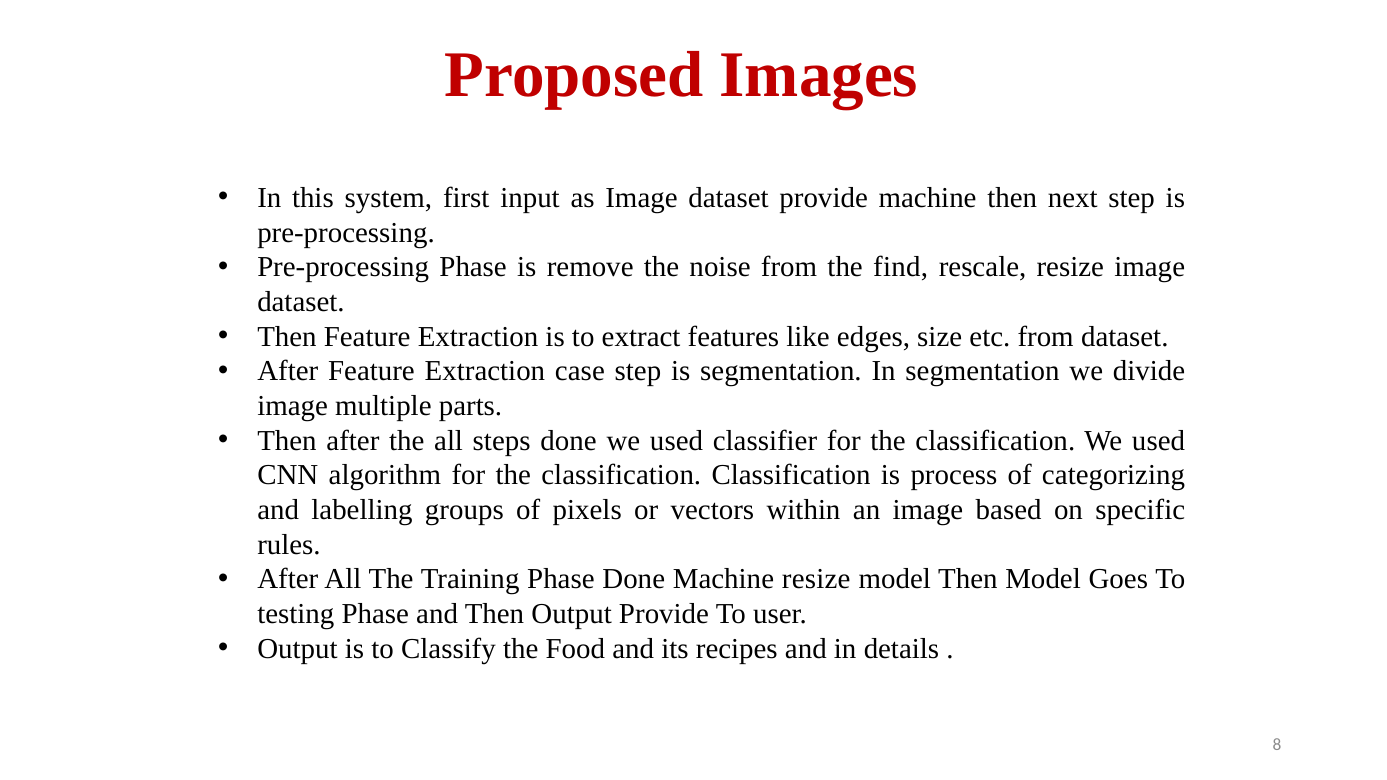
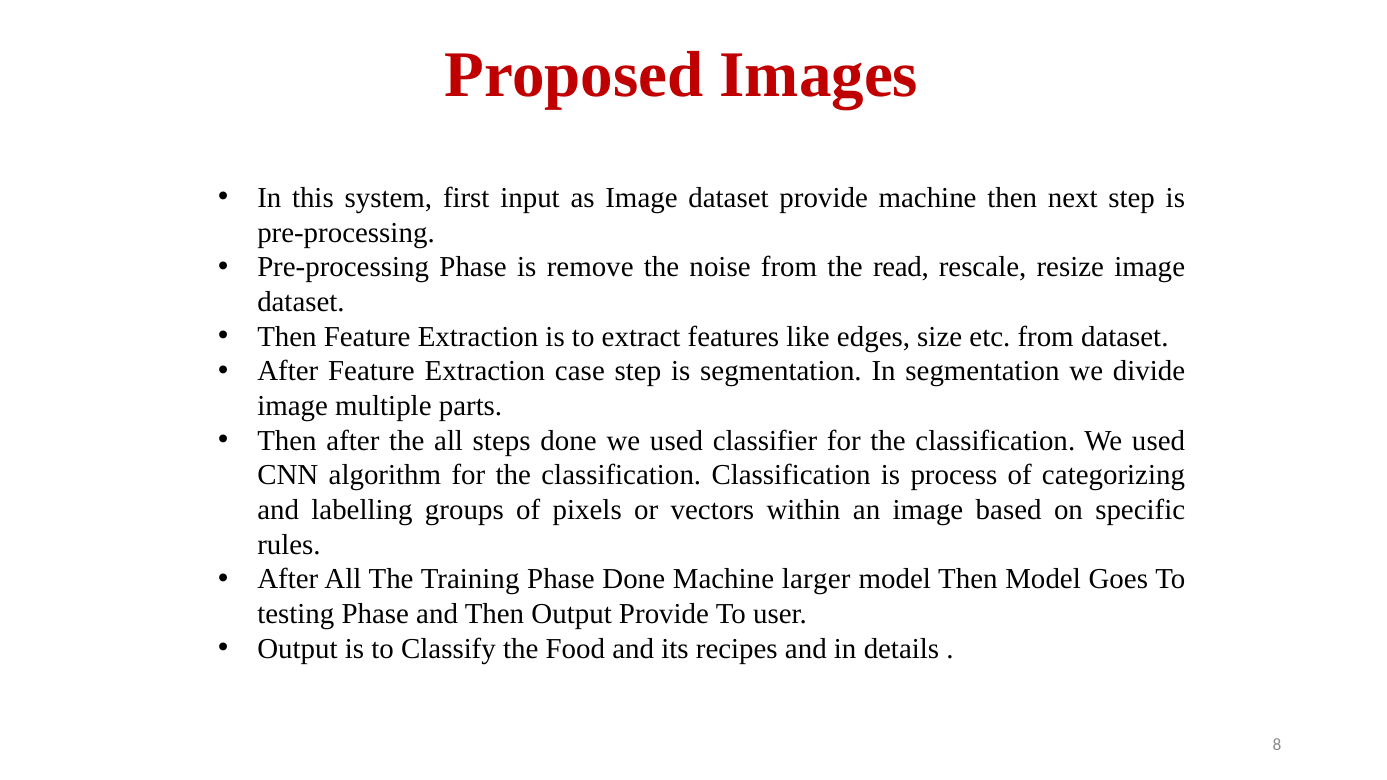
find: find -> read
Machine resize: resize -> larger
